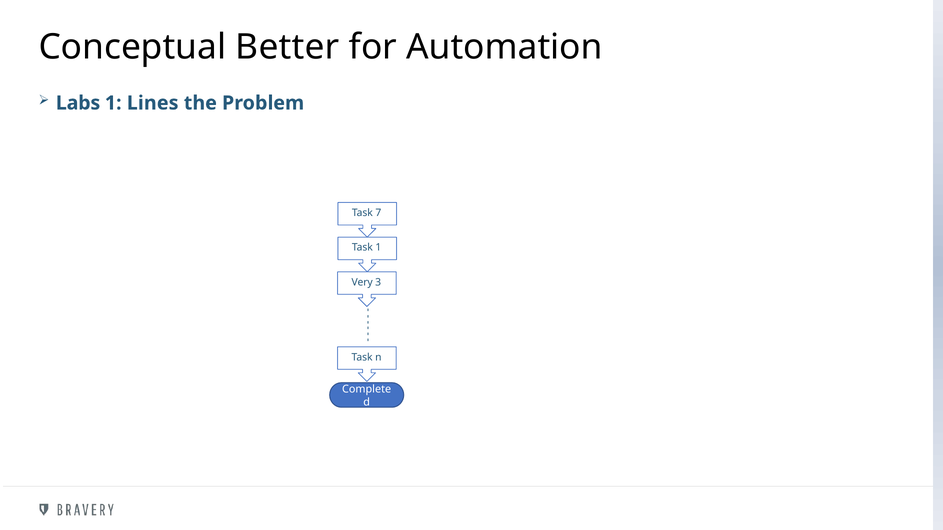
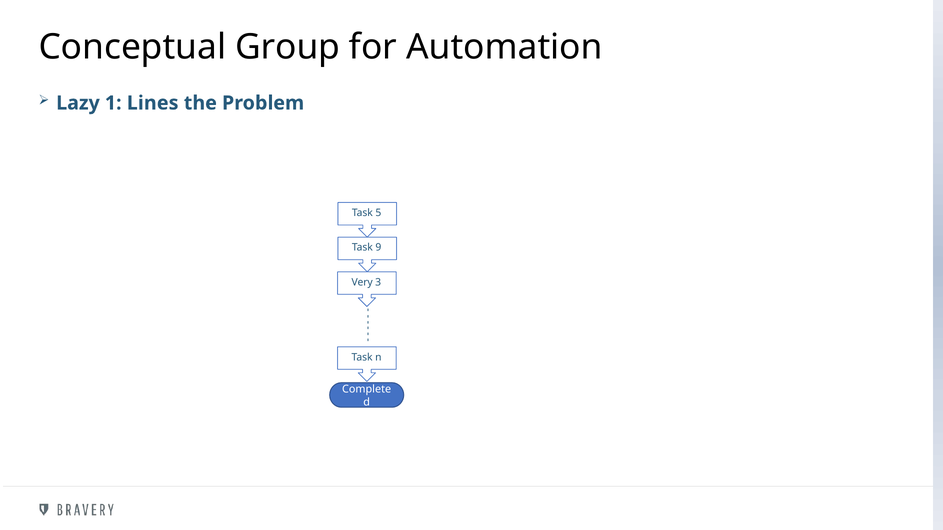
Better: Better -> Group
Labs: Labs -> Lazy
7: 7 -> 5
Task 1: 1 -> 9
